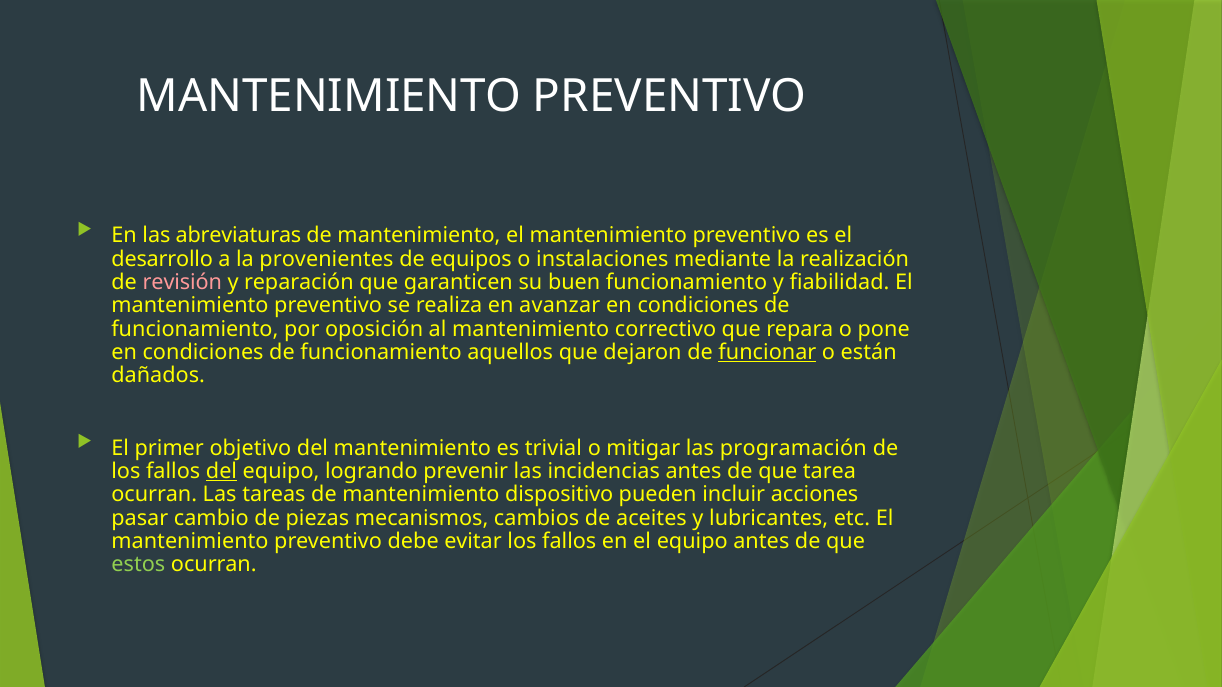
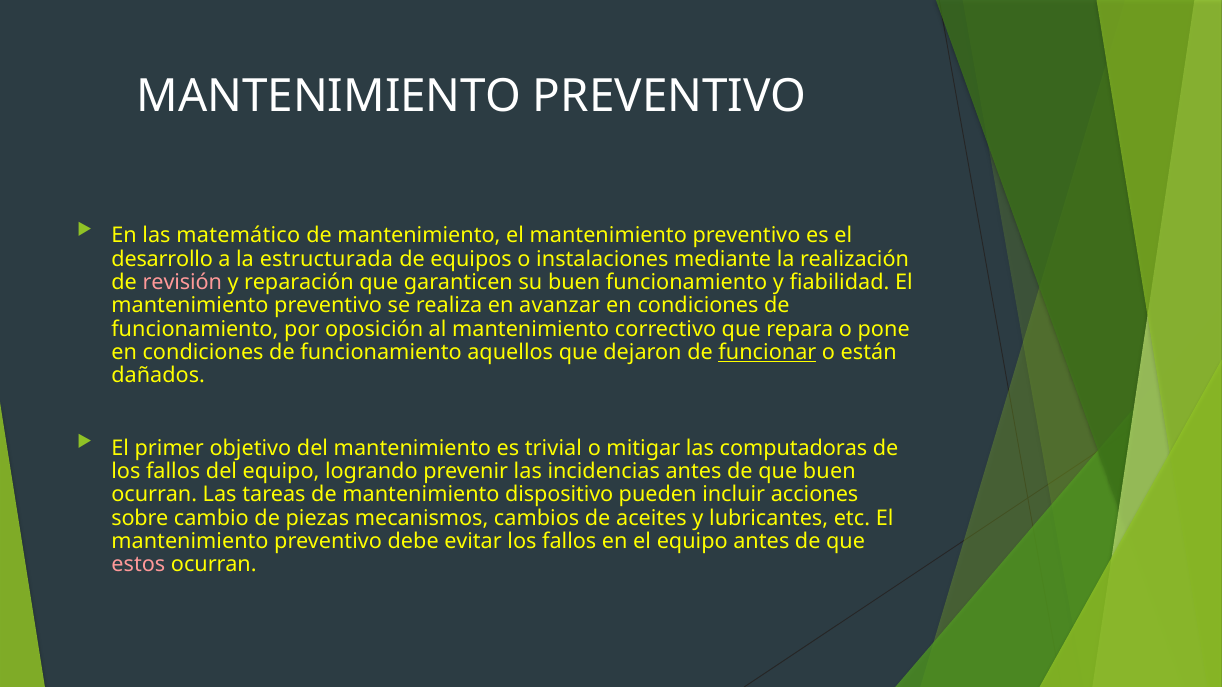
abreviaturas: abreviaturas -> matemático
provenientes: provenientes -> estructurada
programación: programación -> computadoras
del at (222, 472) underline: present -> none
que tarea: tarea -> buen
pasar: pasar -> sobre
estos colour: light green -> pink
